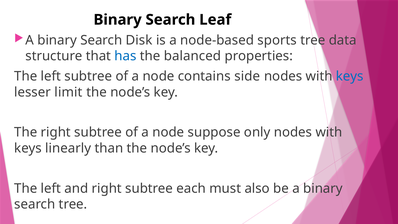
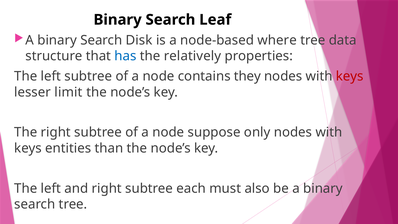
sports: sports -> where
balanced: balanced -> relatively
side: side -> they
keys at (350, 76) colour: blue -> red
linearly: linearly -> entities
